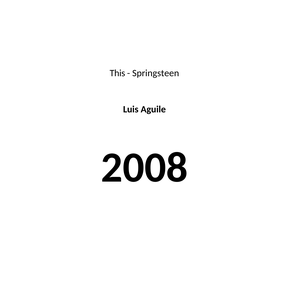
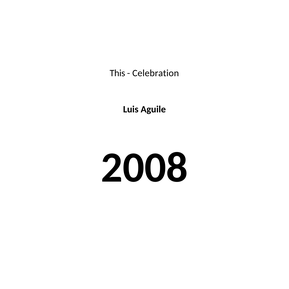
Springsteen: Springsteen -> Celebration
